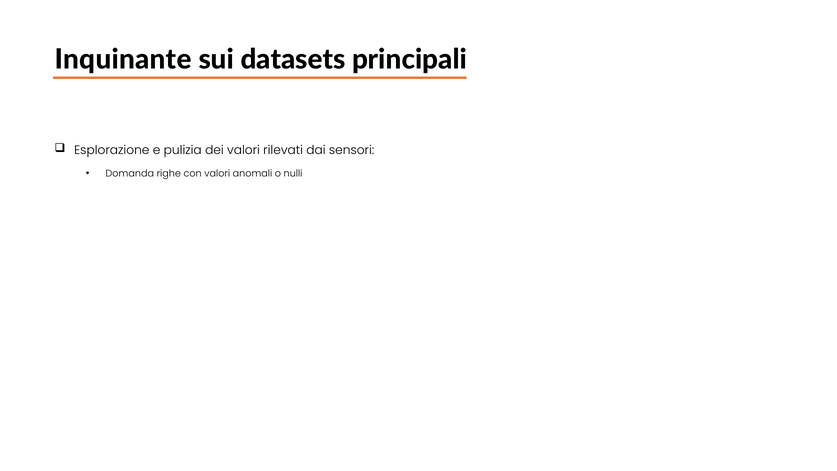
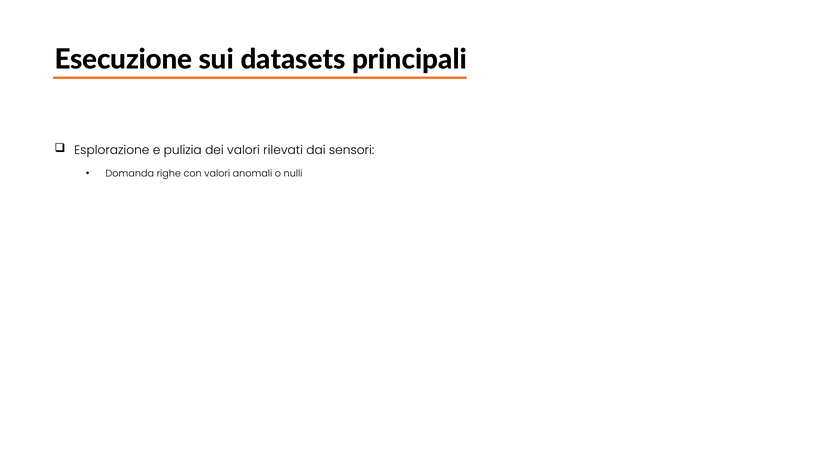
Inquinante: Inquinante -> Esecuzione
